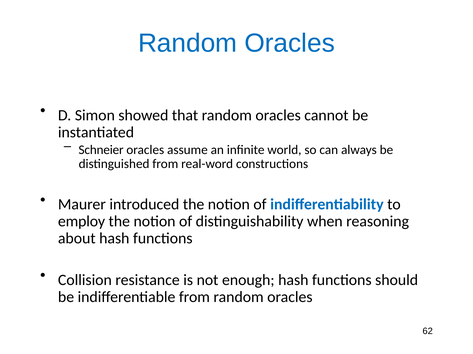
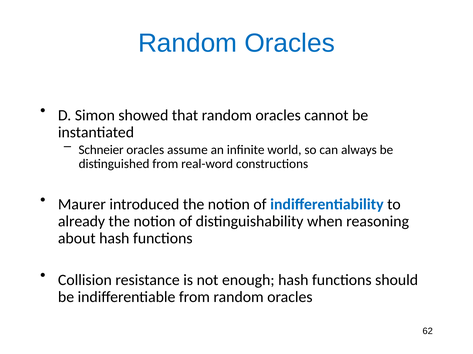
employ: employ -> already
